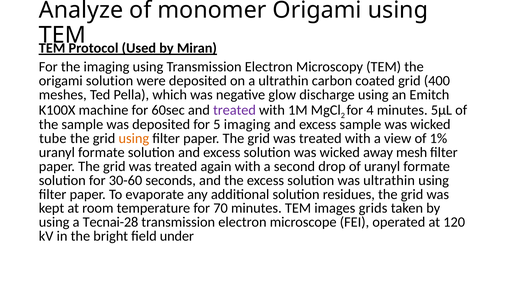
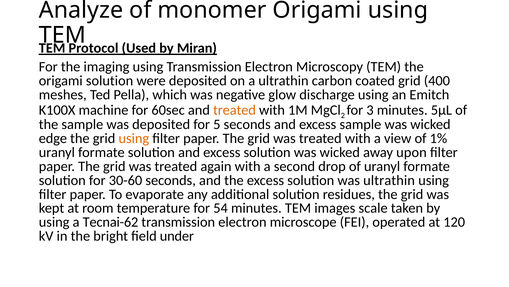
treated at (234, 110) colour: purple -> orange
4: 4 -> 3
5 imaging: imaging -> seconds
tube: tube -> edge
mesh: mesh -> upon
70: 70 -> 54
grids: grids -> scale
Tecnai-28: Tecnai-28 -> Tecnai-62
